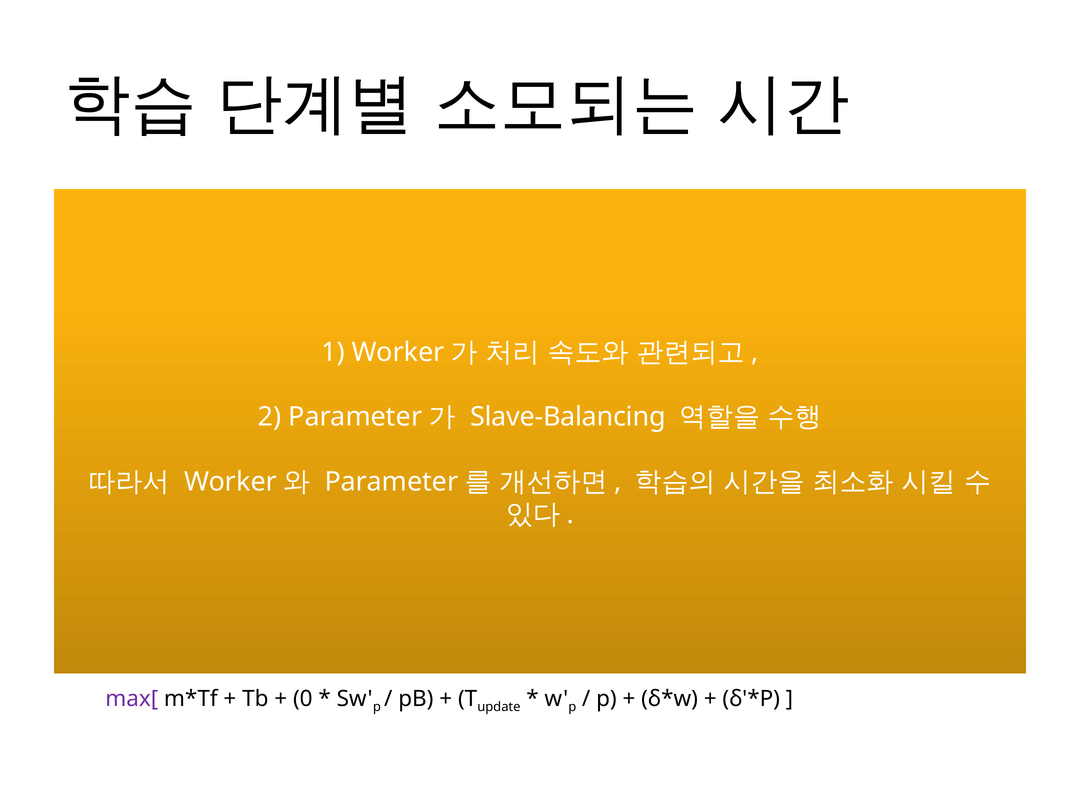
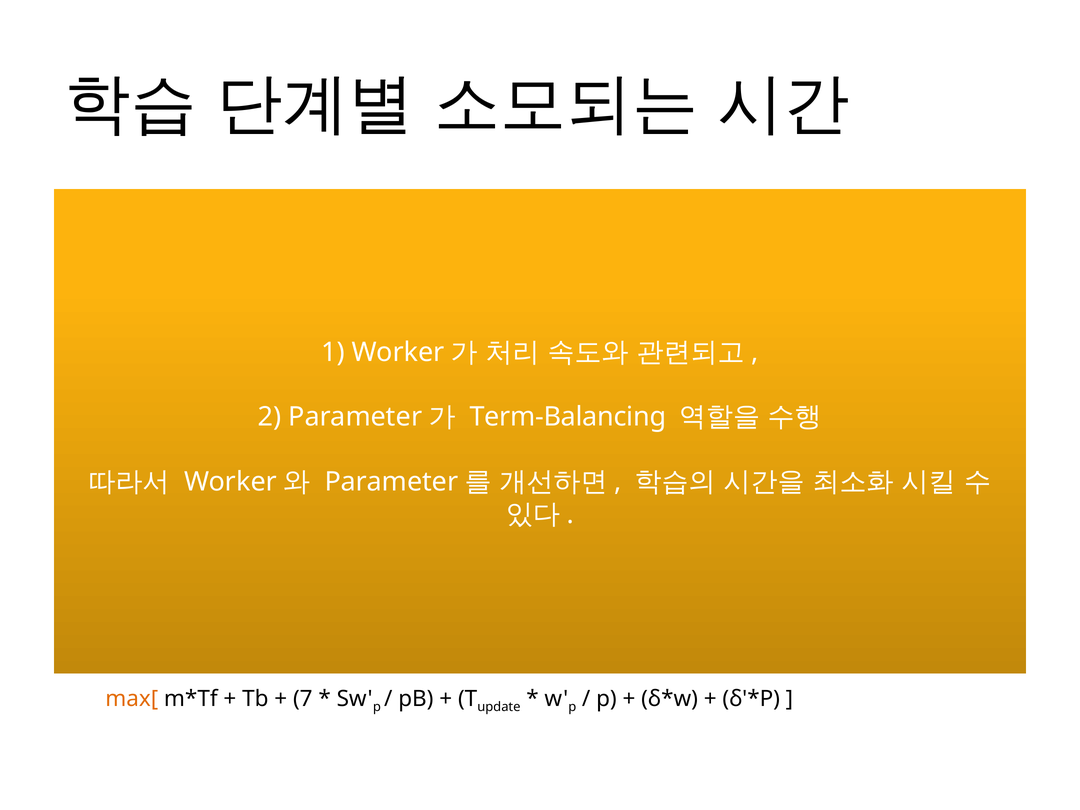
Slave-Balancing: Slave-Balancing -> Term-Balancing
max[ colour: purple -> orange
0: 0 -> 7
